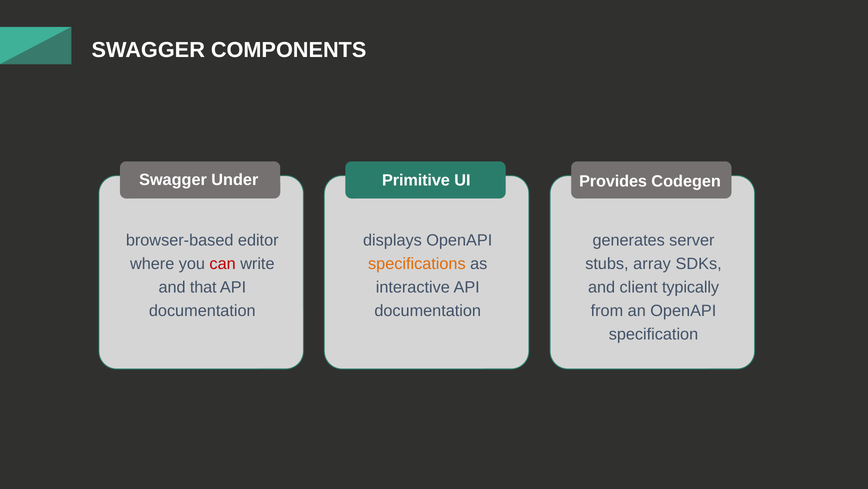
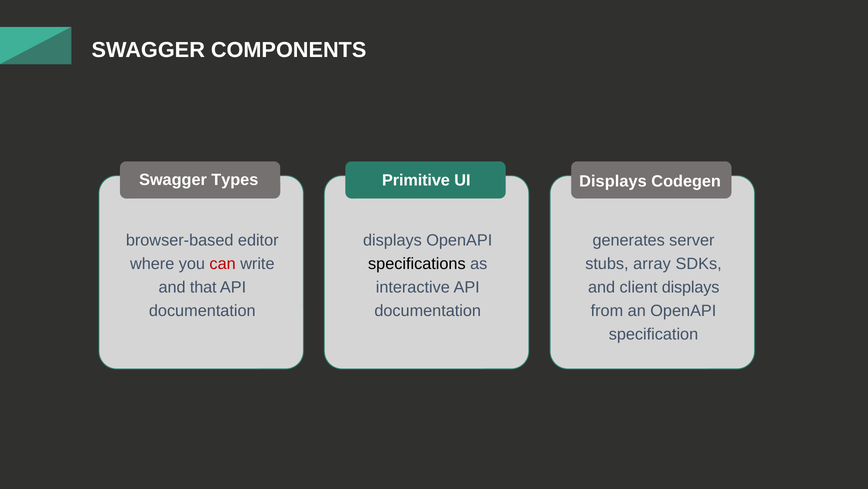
Under: Under -> Types
Provides at (613, 181): Provides -> Displays
specifications colour: orange -> black
client typically: typically -> displays
